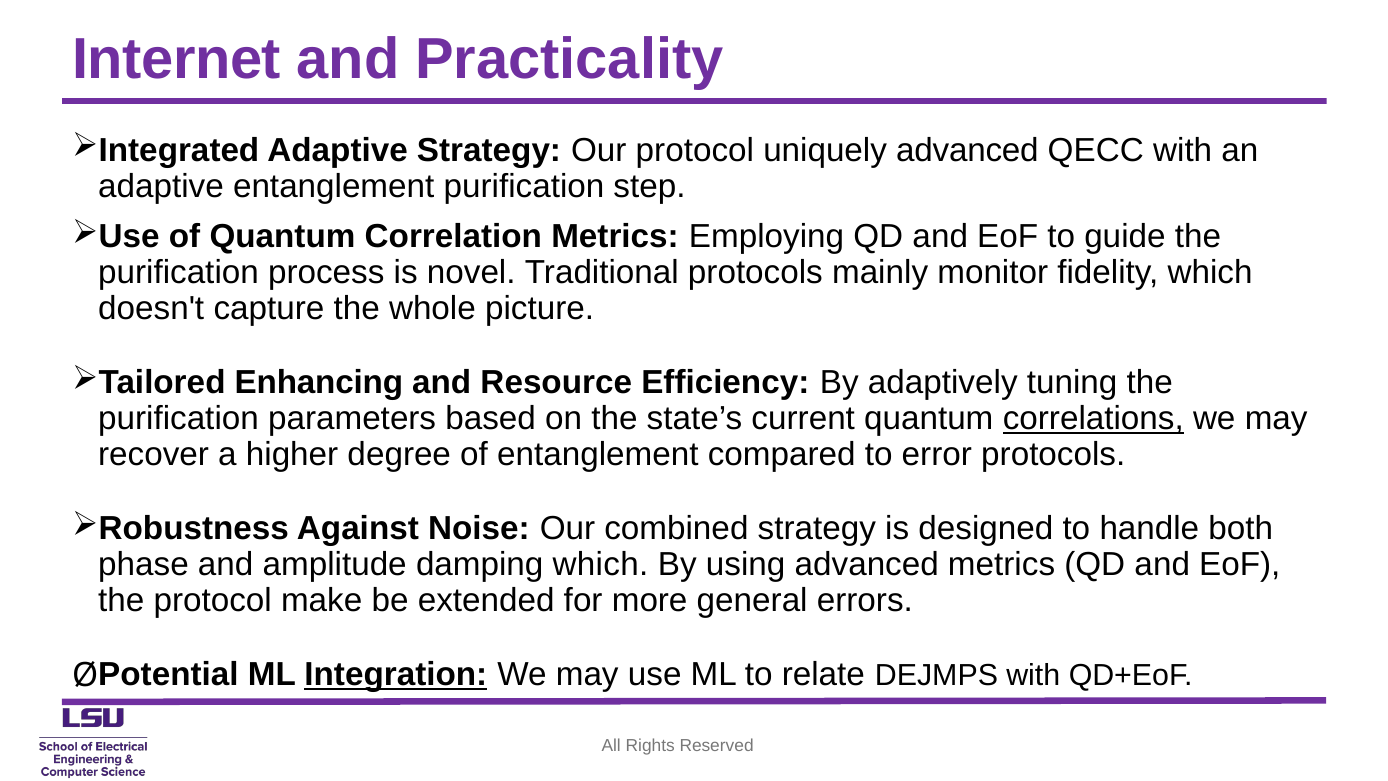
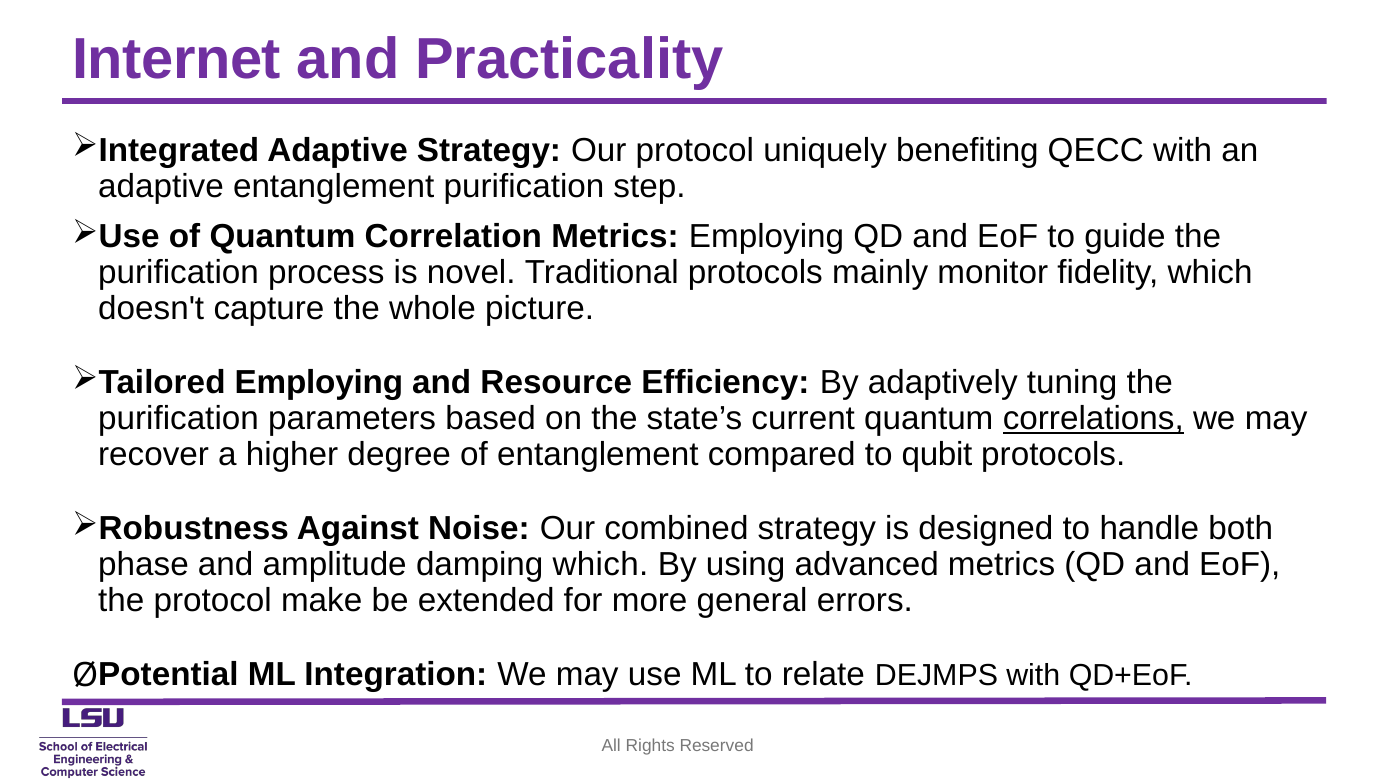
uniquely advanced: advanced -> benefiting
Enhancing at (319, 383): Enhancing -> Employing
error: error -> qubit
Integration underline: present -> none
